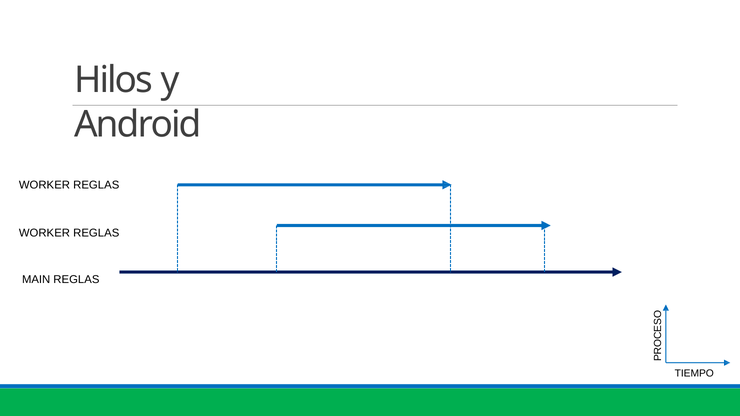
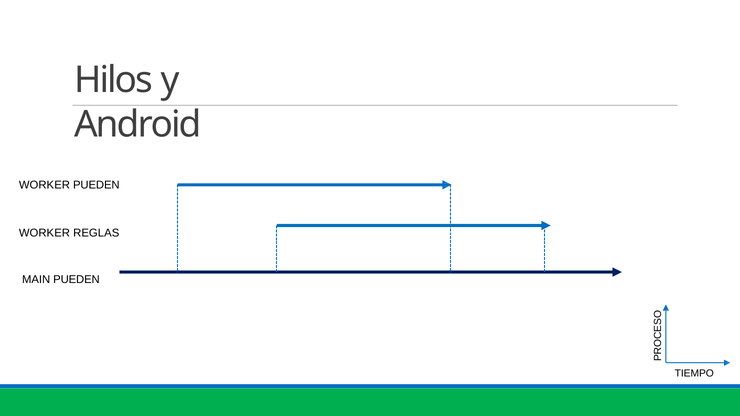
REGLAS at (96, 185): REGLAS -> PUEDEN
MAIN REGLAS: REGLAS -> PUEDEN
